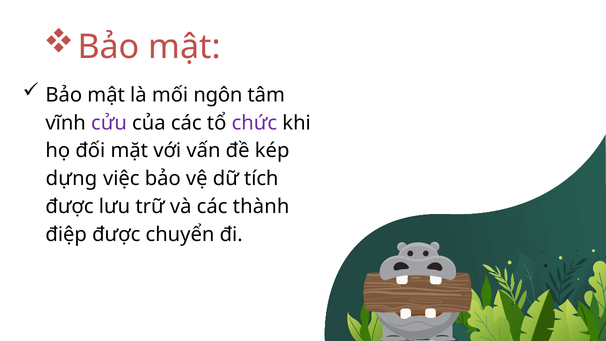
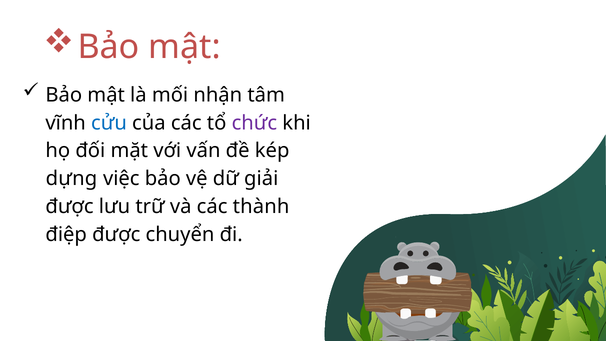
ngôn: ngôn -> nhận
cửu colour: purple -> blue
tích: tích -> giải
